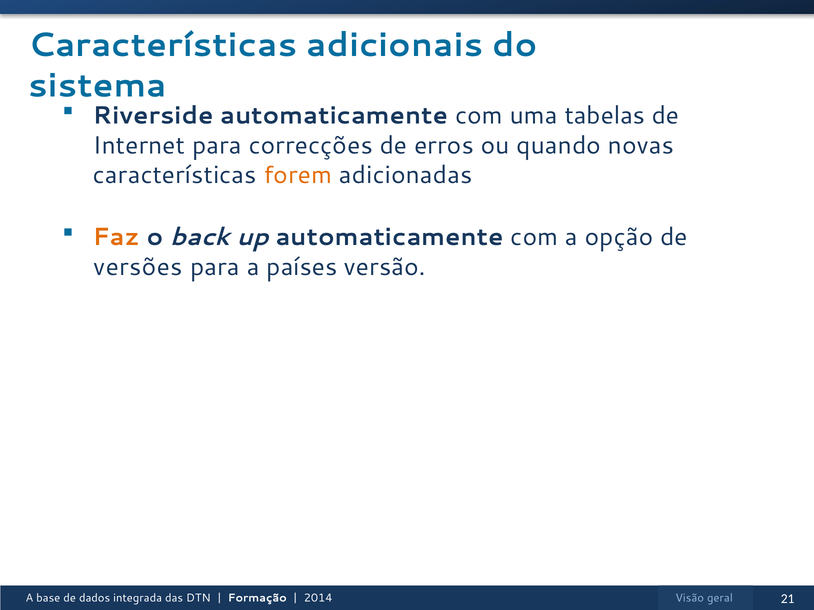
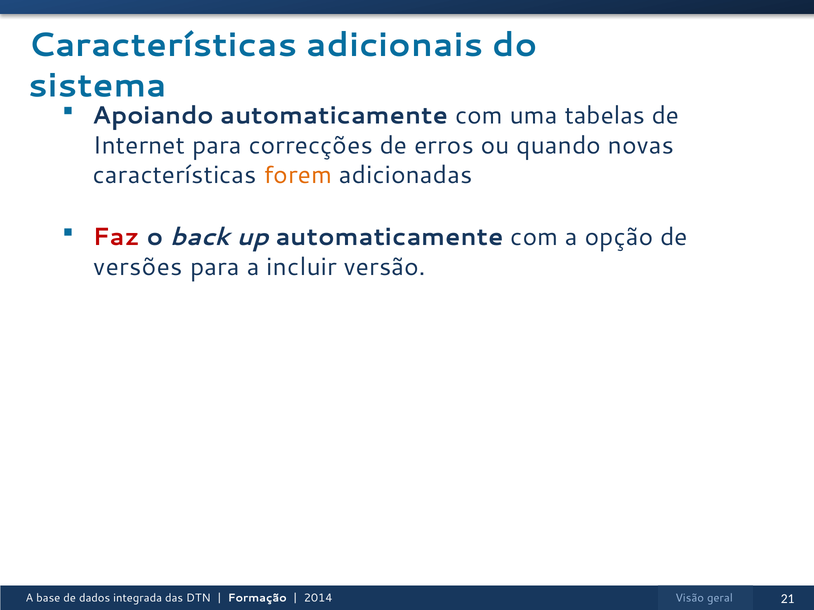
Riverside: Riverside -> Apoiando
Faz colour: orange -> red
países: países -> incluir
